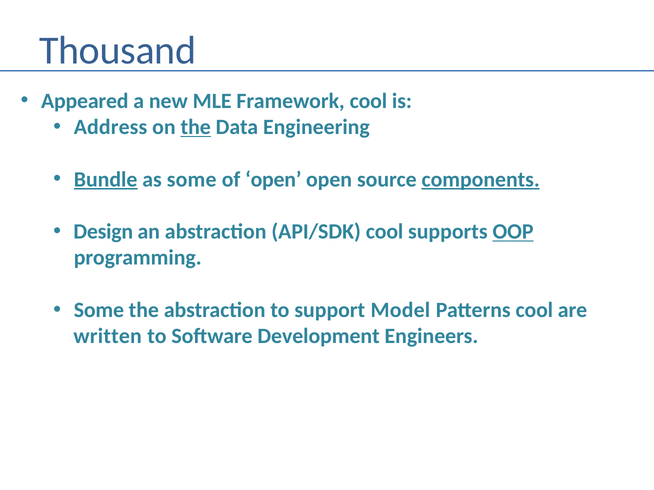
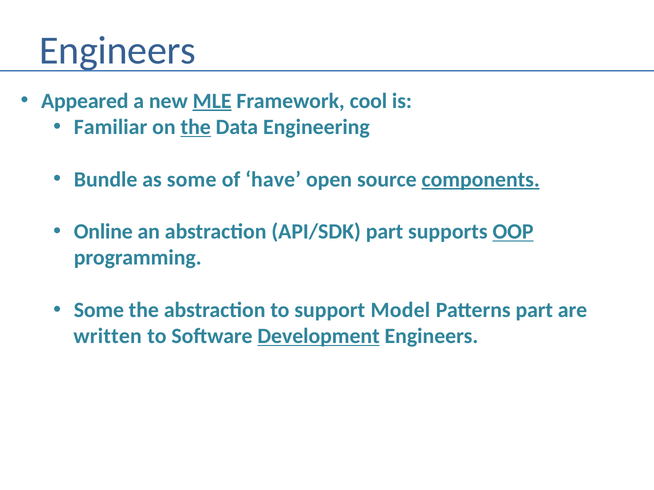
Thousand at (118, 51): Thousand -> Engineers
MLE underline: none -> present
Address: Address -> Familiar
Bundle underline: present -> none
of open: open -> have
Design: Design -> Online
API/SDK cool: cool -> part
Patterns cool: cool -> part
Development underline: none -> present
